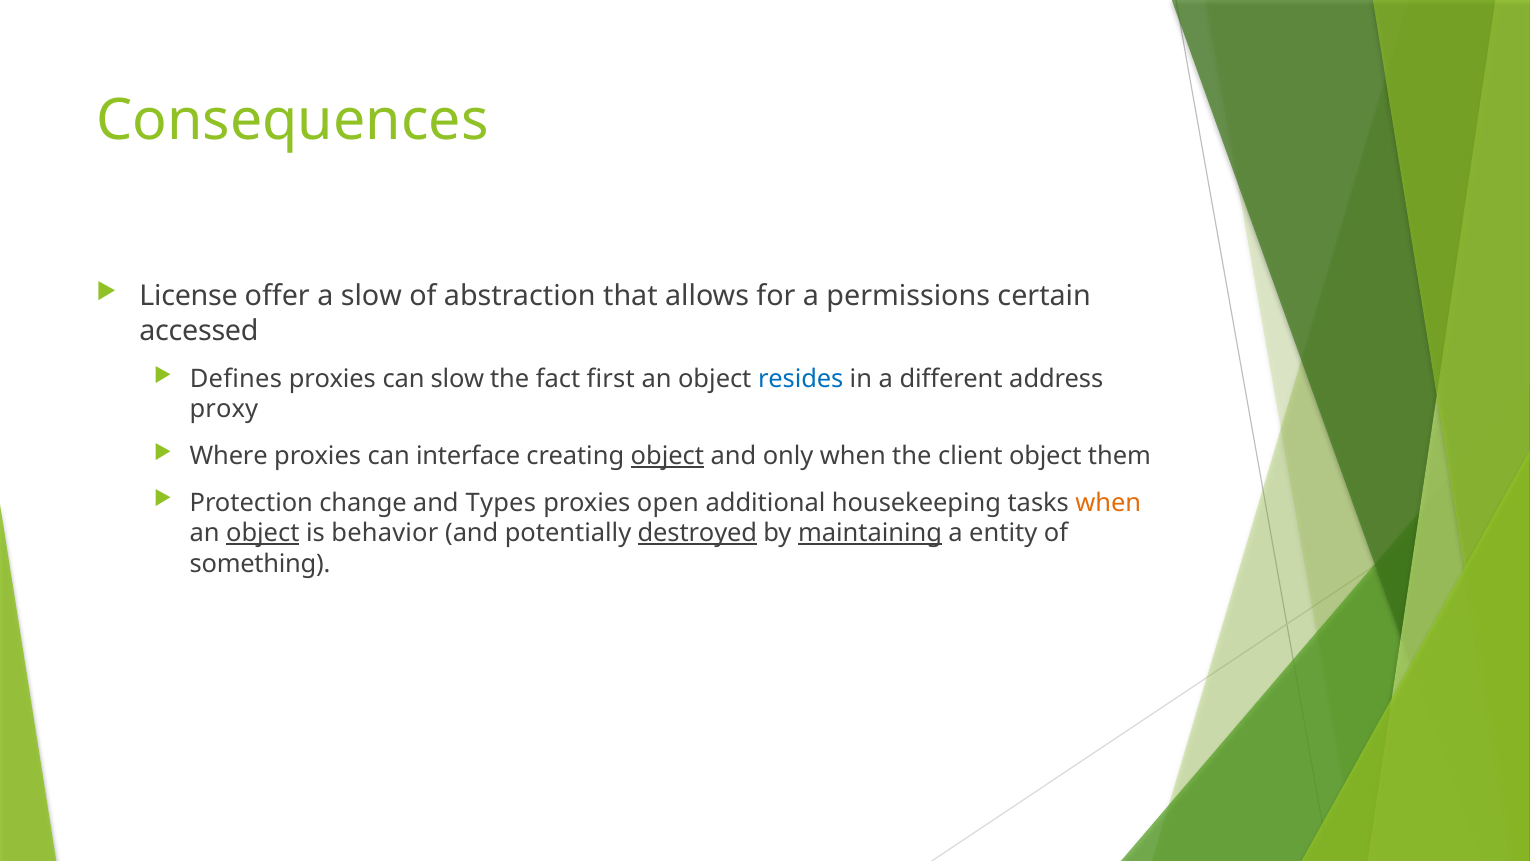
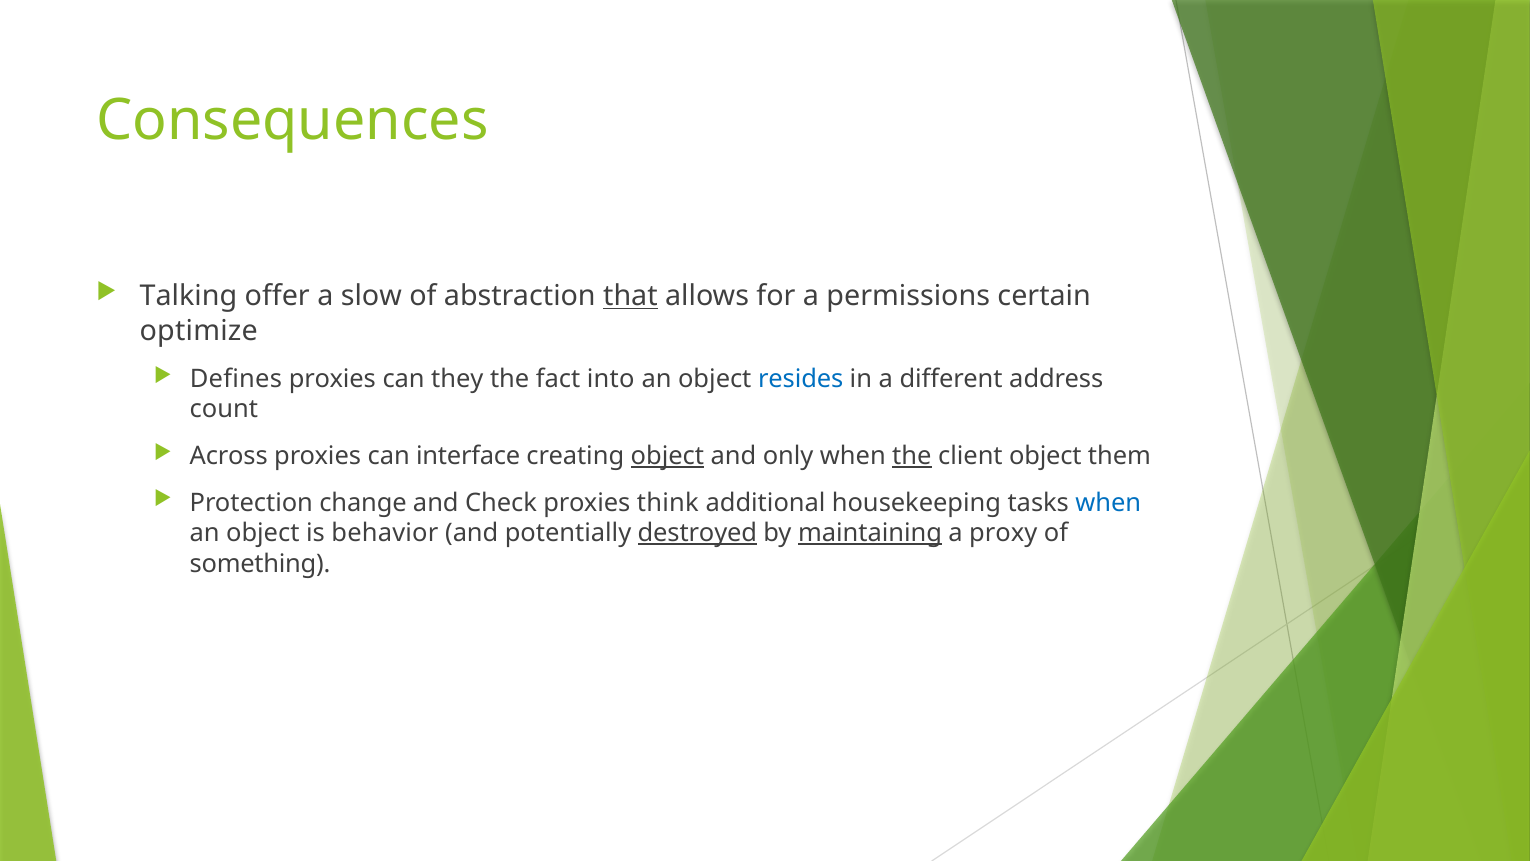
License: License -> Talking
that underline: none -> present
accessed: accessed -> optimize
can slow: slow -> they
first: first -> into
proxy: proxy -> count
Where: Where -> Across
the at (912, 456) underline: none -> present
Types: Types -> Check
open: open -> think
when at (1108, 502) colour: orange -> blue
object at (263, 533) underline: present -> none
entity: entity -> proxy
